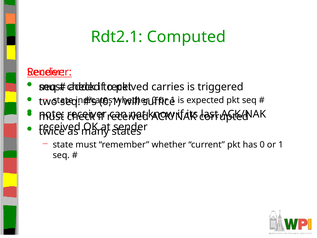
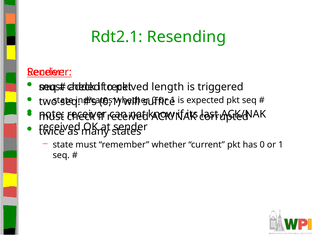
Computed: Computed -> Resending
carries: carries -> length
